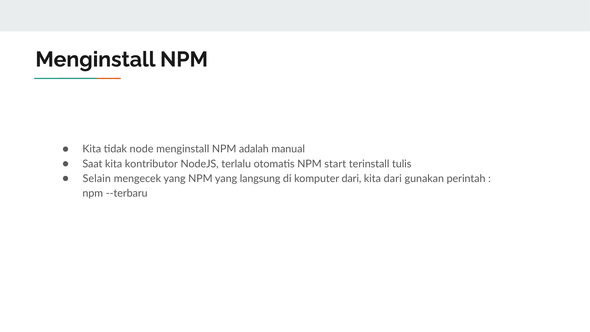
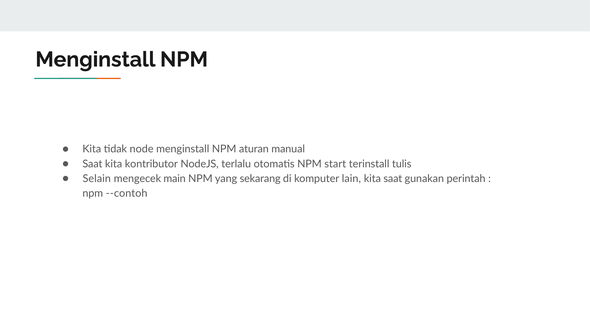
adalah: adalah -> aturan
mengecek yang: yang -> main
langsung: langsung -> sekarang
komputer dari: dari -> lain
kita dari: dari -> saat
--terbaru: --terbaru -> --contoh
